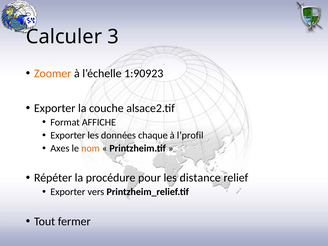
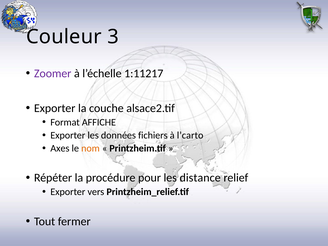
Calculer: Calculer -> Couleur
Zoomer colour: orange -> purple
1:90923: 1:90923 -> 1:11217
chaque: chaque -> fichiers
l’profil: l’profil -> l’carto
